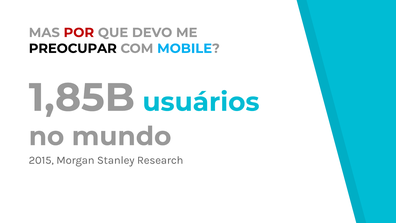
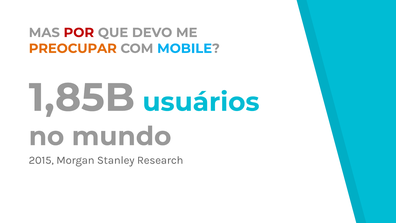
PREOCUPAR colour: black -> orange
